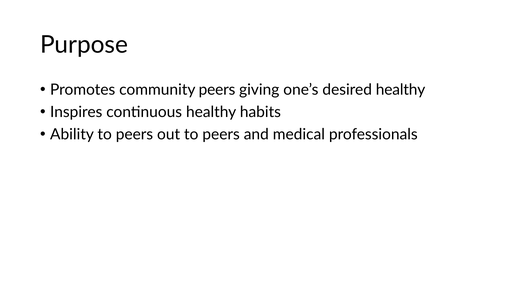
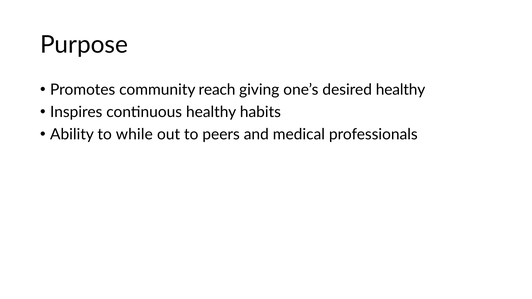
community peers: peers -> reach
Ability to peers: peers -> while
